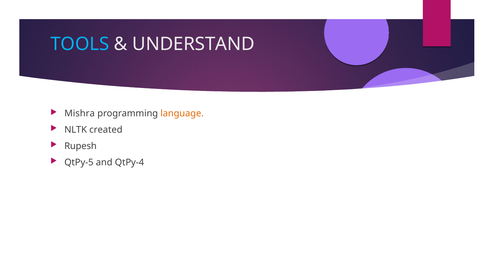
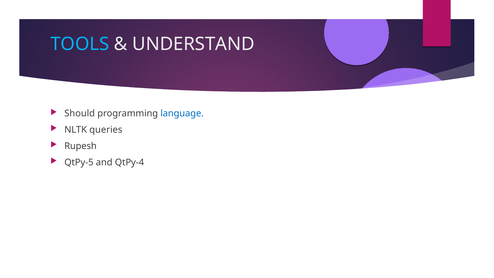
Mishra: Mishra -> Should
language colour: orange -> blue
created: created -> queries
